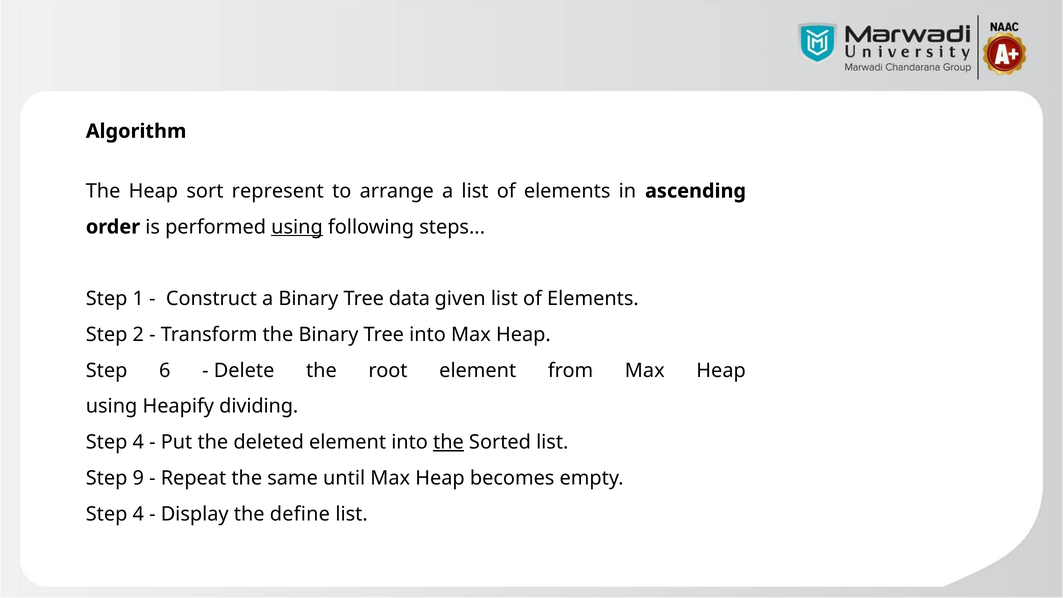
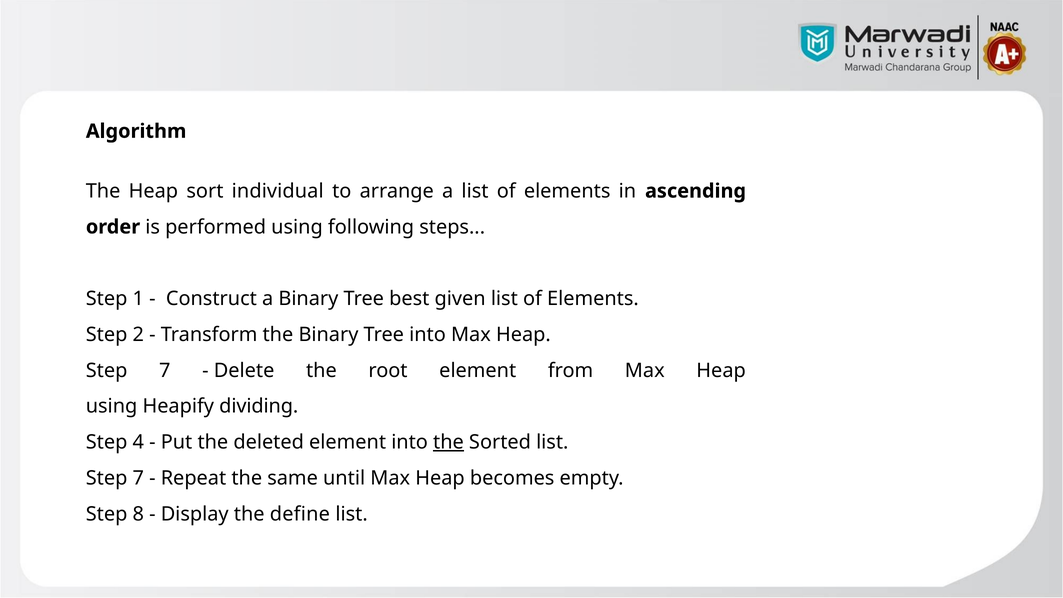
represent: represent -> individual
using at (297, 227) underline: present -> none
data: data -> best
6 at (165, 370): 6 -> 7
9 at (138, 478): 9 -> 7
4 at (138, 514): 4 -> 8
